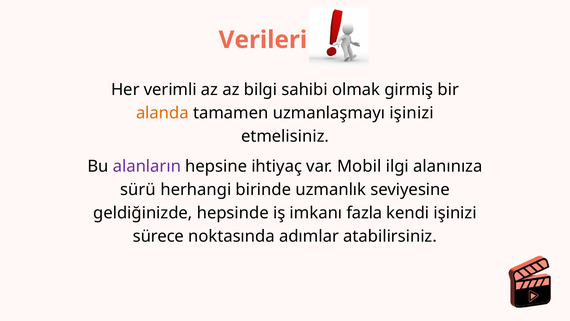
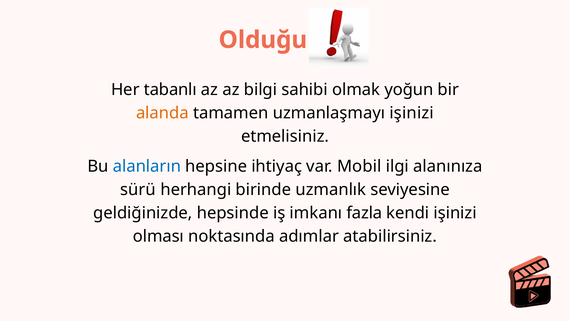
Verileri: Verileri -> Olduğu
verimli: verimli -> tabanlı
girmiş: girmiş -> yoğun
alanların colour: purple -> blue
sürece: sürece -> olması
